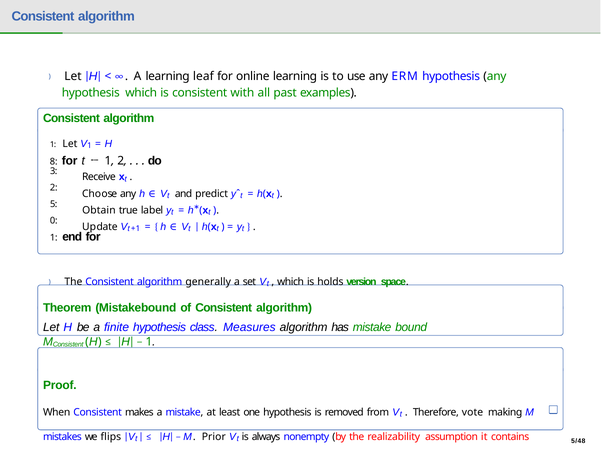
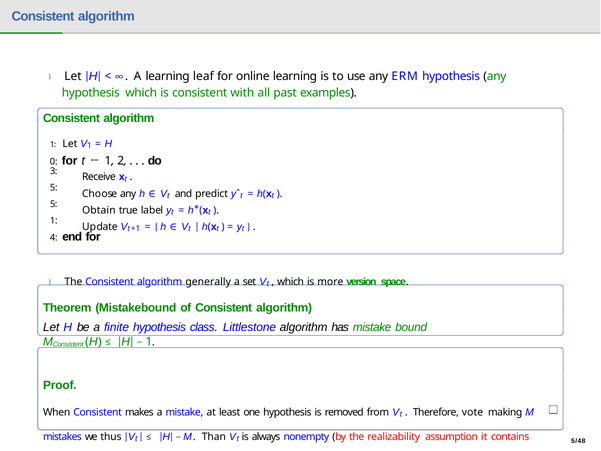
8: 8 -> 0
2 at (54, 188): 2 -> 5
0 at (54, 221): 0 -> 1
1 at (54, 238): 1 -> 4
holds: holds -> more
Measures: Measures -> Littlestone
flips: flips -> thus
Prior: Prior -> Than
